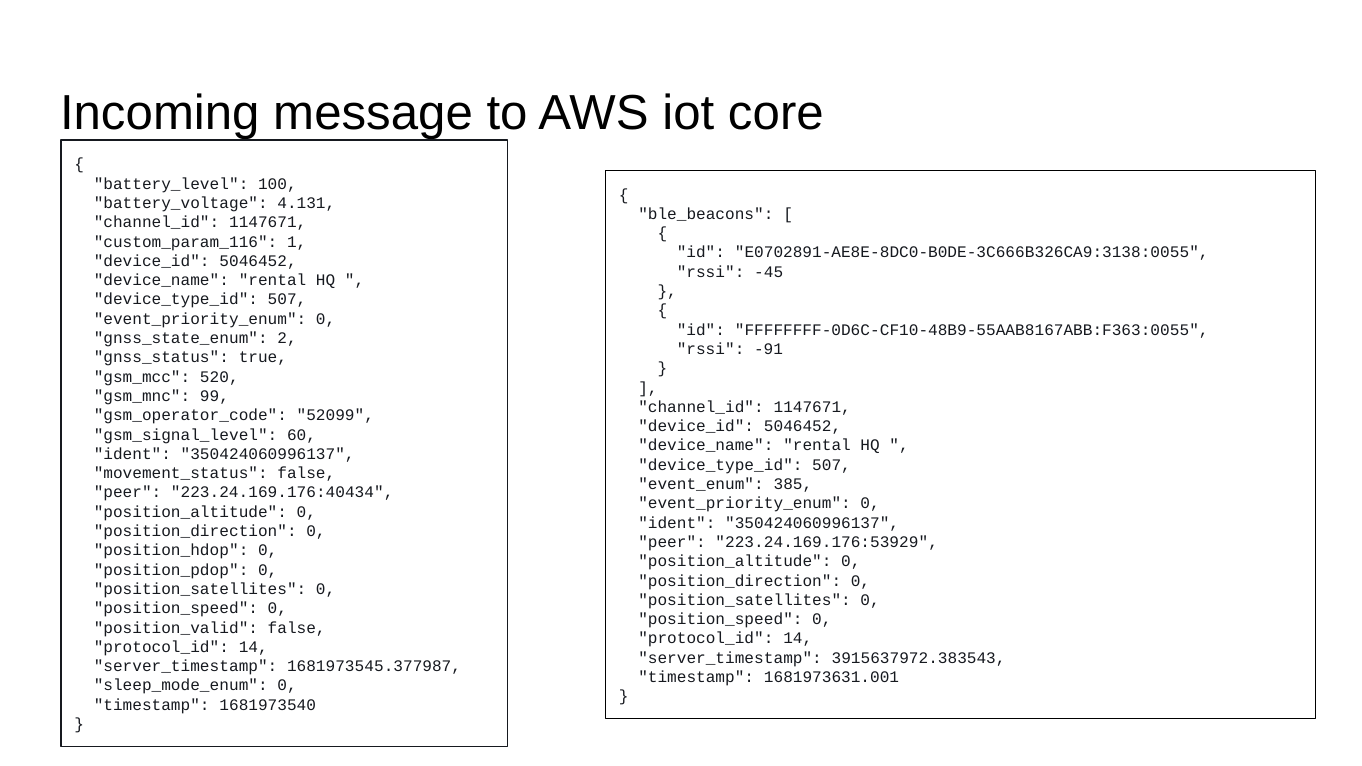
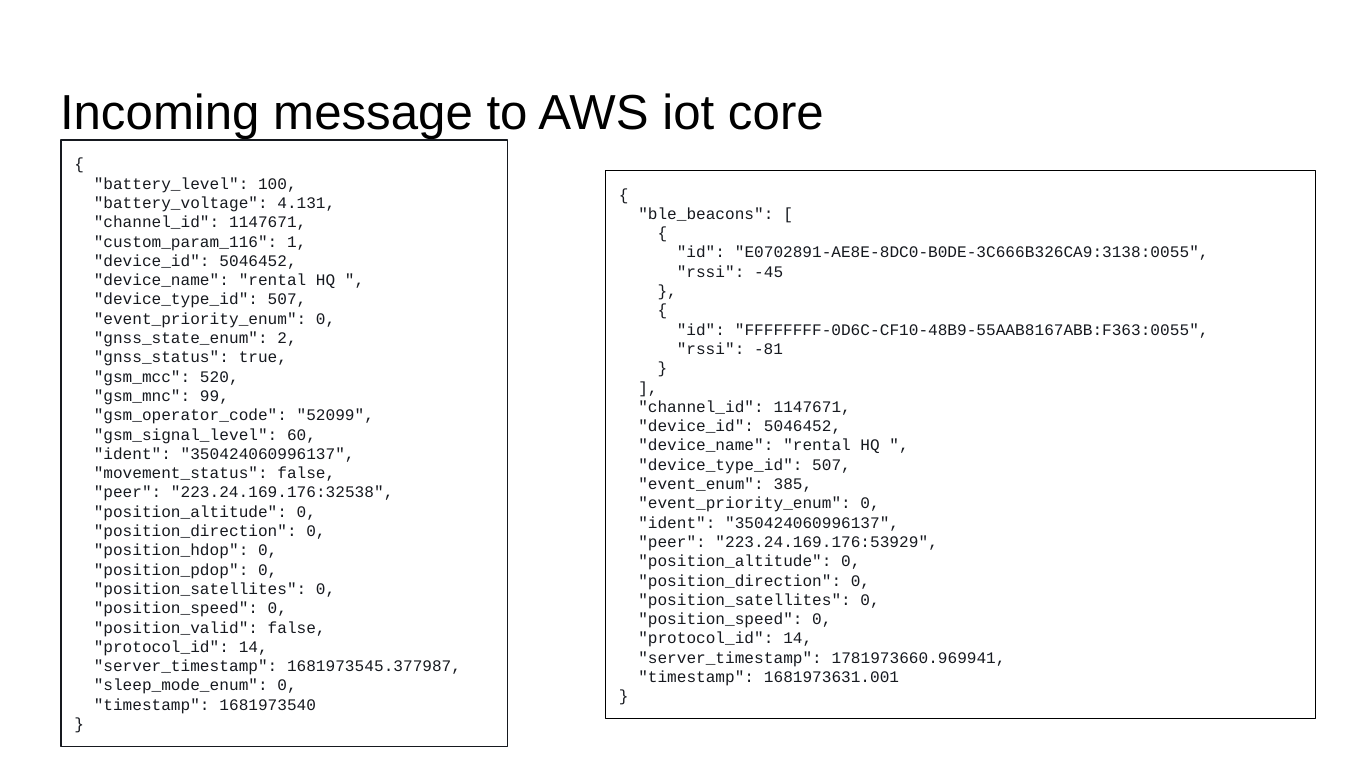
-91: -91 -> -81
223.24.169.176:40434: 223.24.169.176:40434 -> 223.24.169.176:32538
3915637972.383543: 3915637972.383543 -> 1781973660.969941
